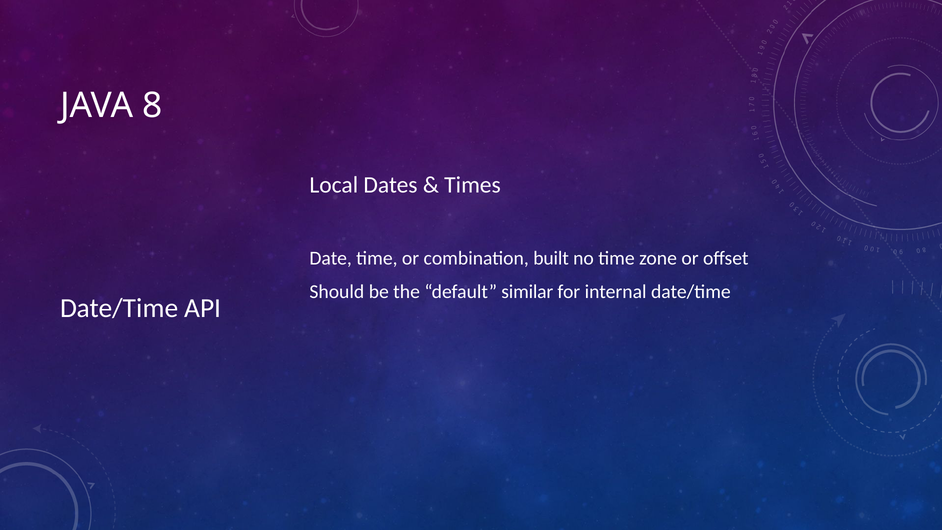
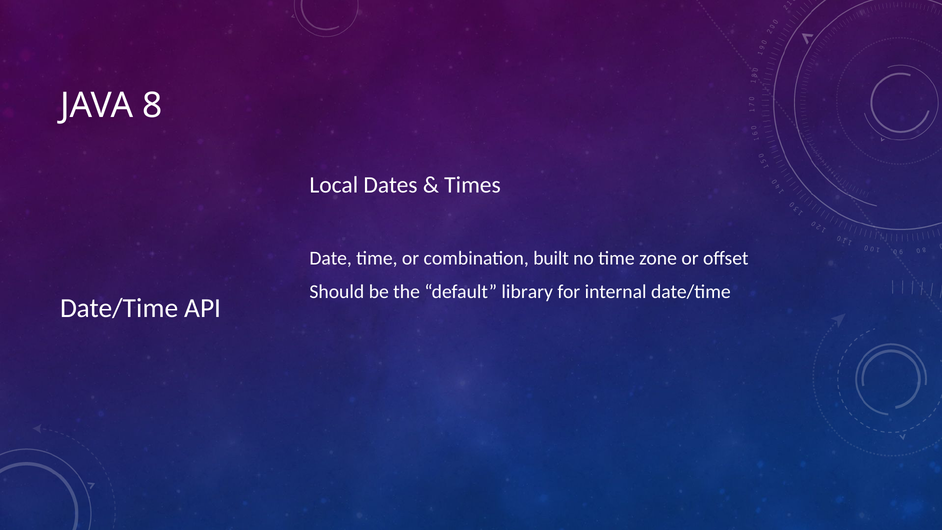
similar: similar -> library
